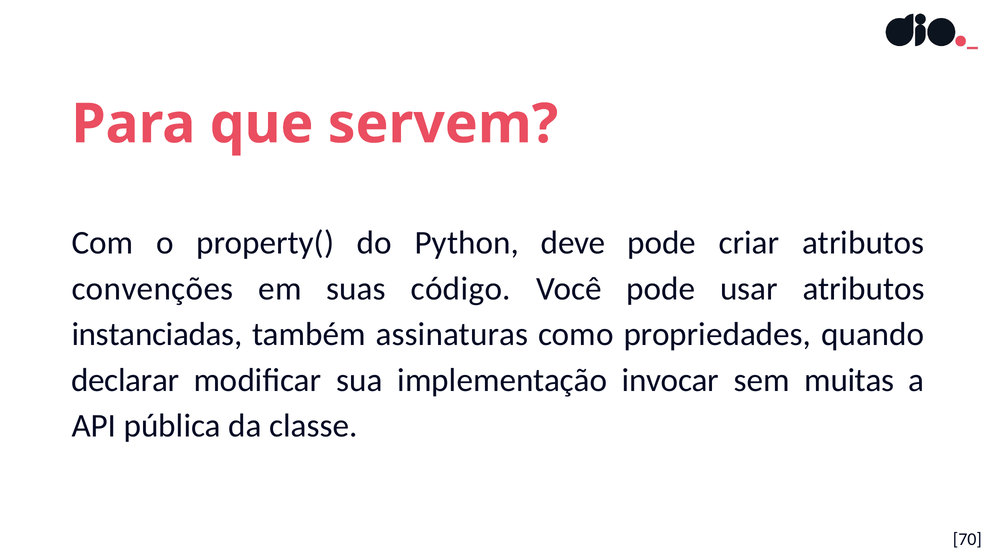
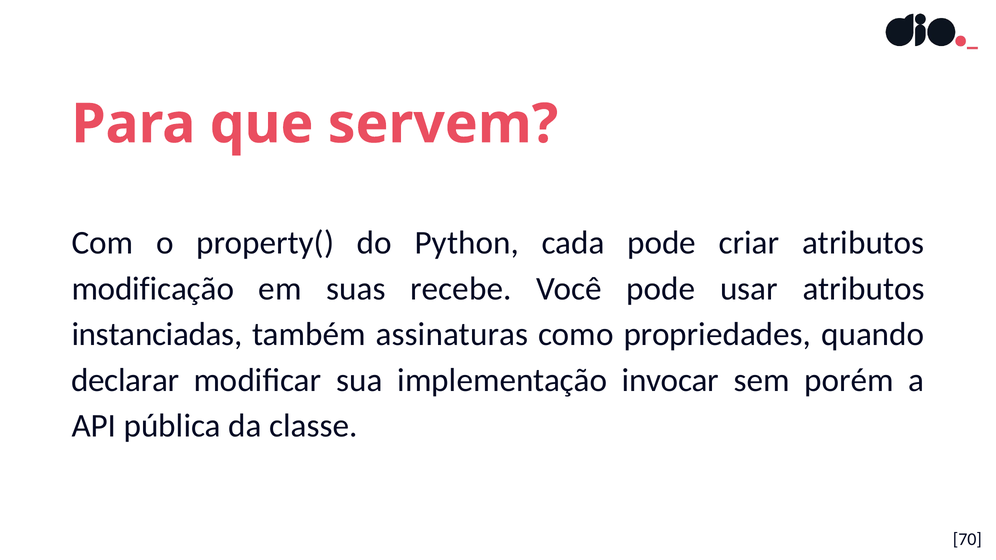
deve: deve -> cada
convenções: convenções -> modificação
código: código -> recebe
muitas: muitas -> porém
